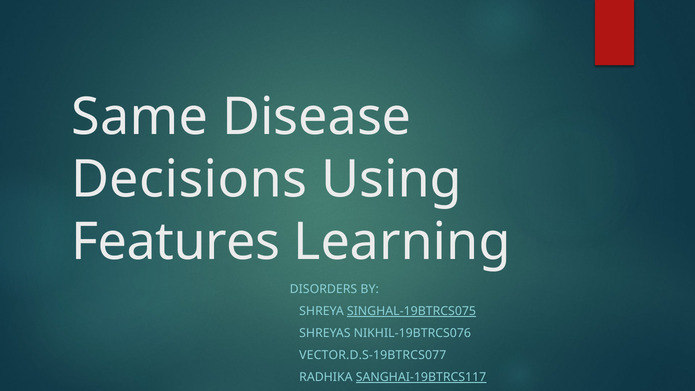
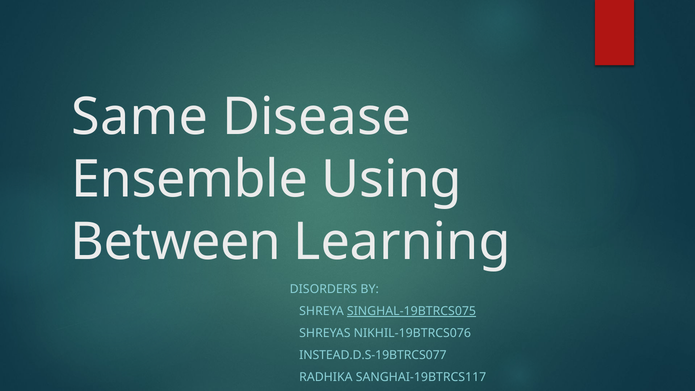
Decisions: Decisions -> Ensemble
Features: Features -> Between
VECTOR.D.S-19BTRCS077: VECTOR.D.S-19BTRCS077 -> INSTEAD.D.S-19BTRCS077
SANGHAI-19BTRCS117 underline: present -> none
